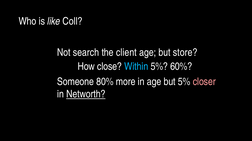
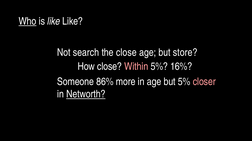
Who underline: none -> present
like Coll: Coll -> Like
the client: client -> close
Within colour: light blue -> pink
60%: 60% -> 16%
80%: 80% -> 86%
